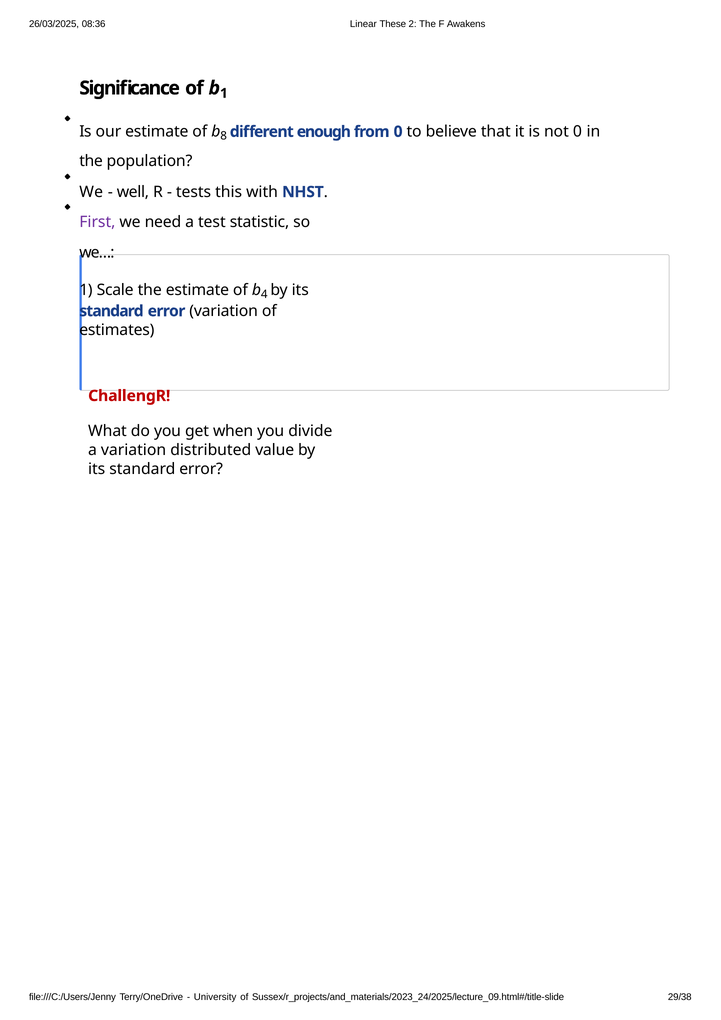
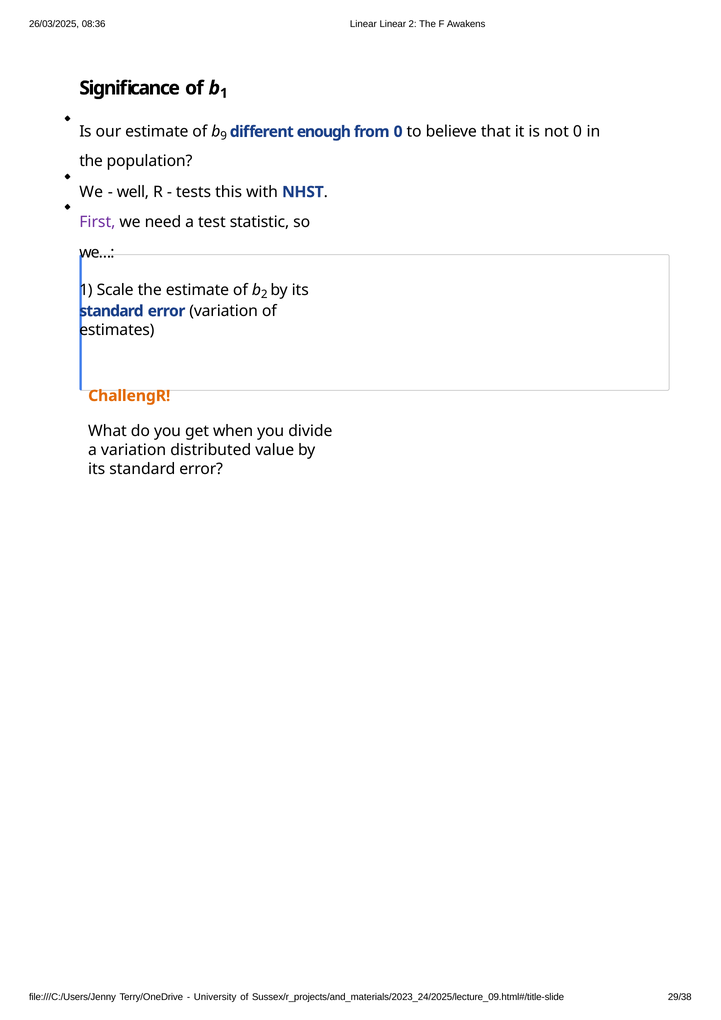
Linear These: These -> Linear
8: 8 -> 9
4 at (264, 294): 4 -> 2
ChallengR colour: red -> orange
